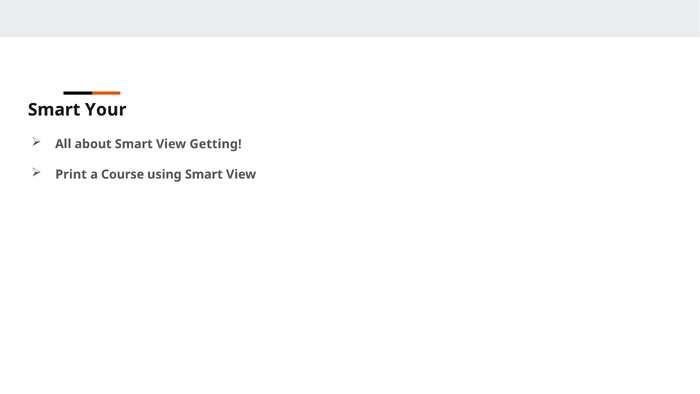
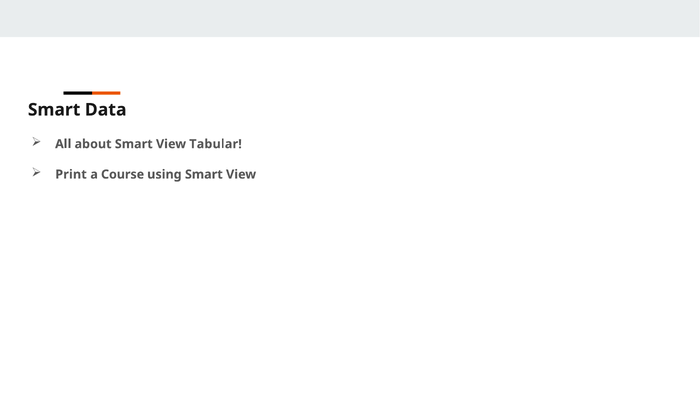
Your: Your -> Data
Getting: Getting -> Tabular
